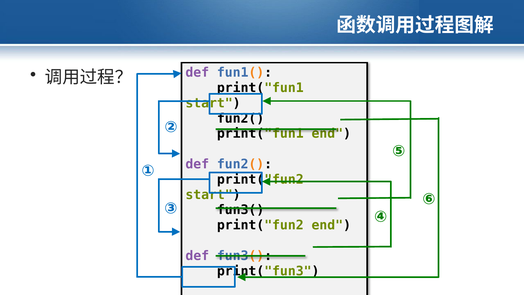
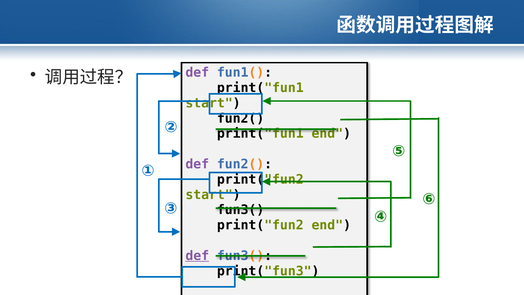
def at (197, 256) underline: none -> present
